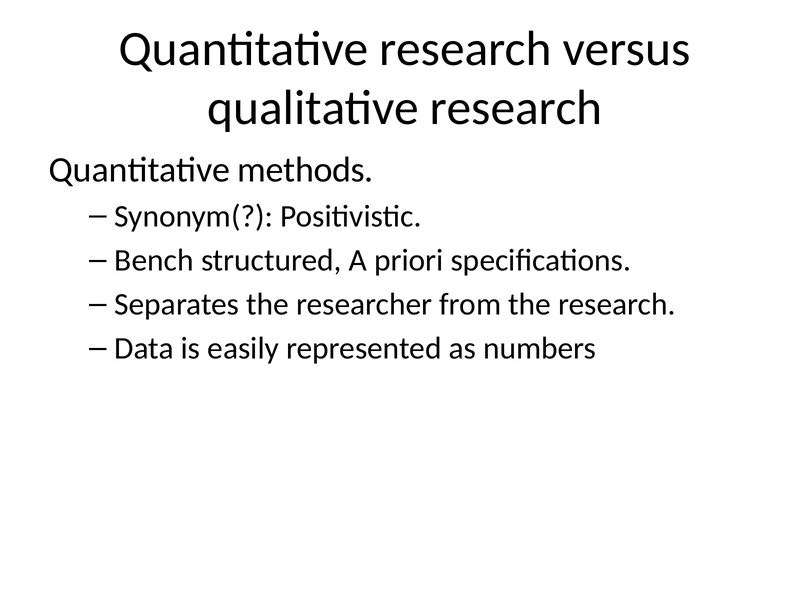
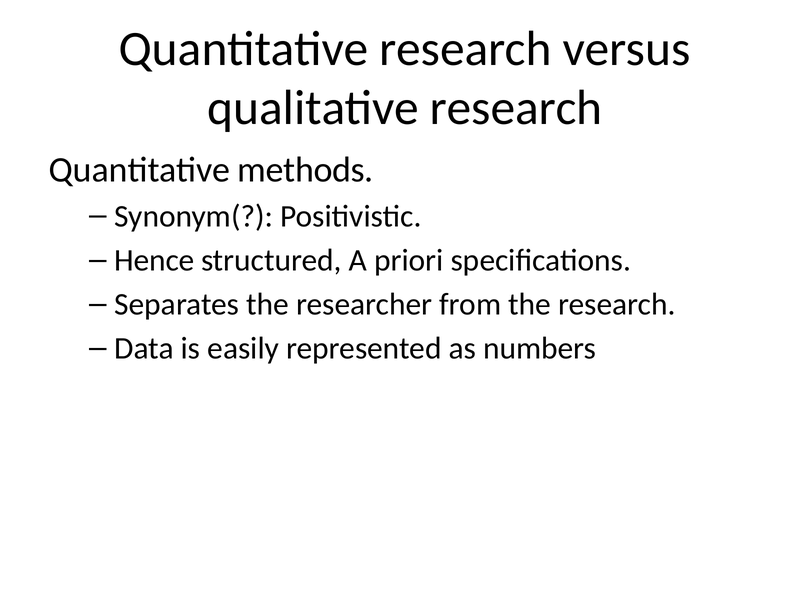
Bench: Bench -> Hence
